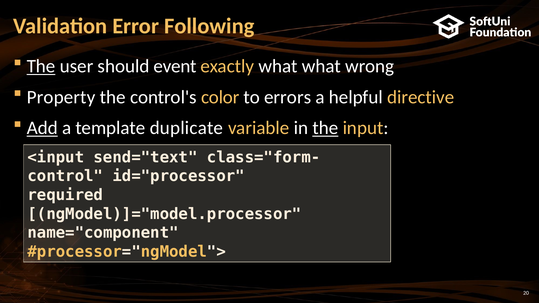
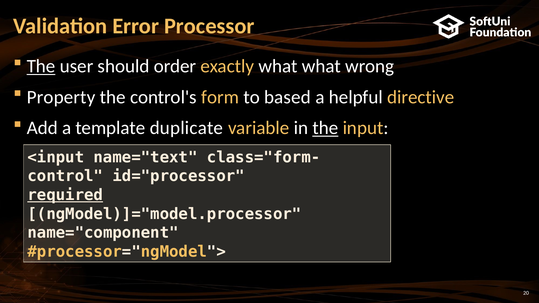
Following: Following -> Processor
event: event -> order
color: color -> form
errors: errors -> based
Add underline: present -> none
send="text: send="text -> name="text
required underline: none -> present
